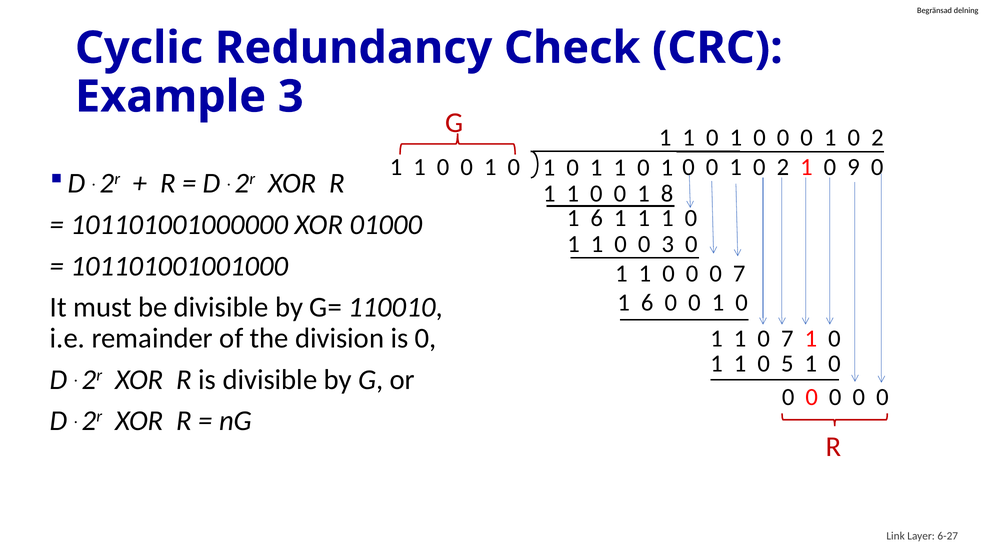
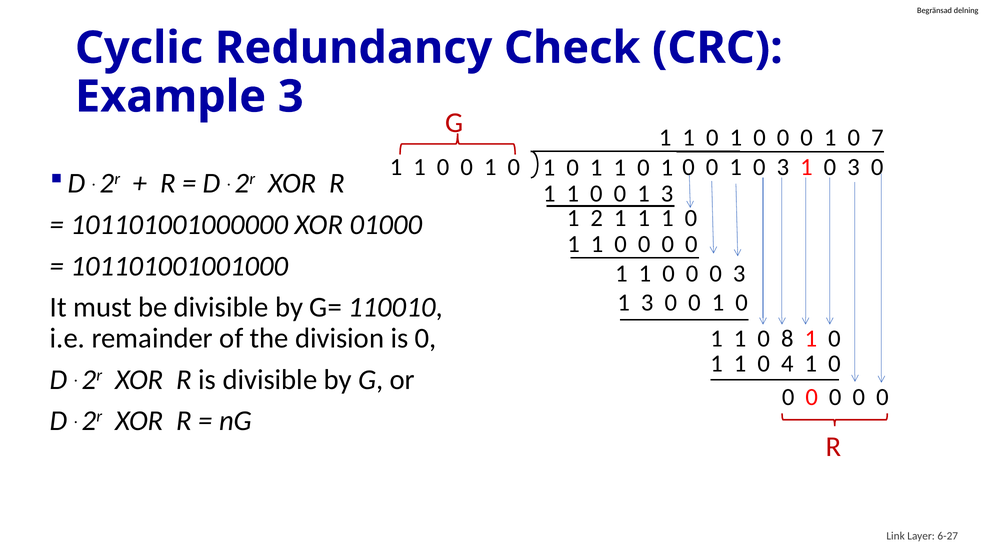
2 at (877, 137): 2 -> 7
2 at (783, 167): 2 -> 3
9 at (854, 167): 9 -> 3
0 1 8: 8 -> 3
6 at (597, 218): 6 -> 2
3 at (668, 244): 3 -> 0
0 0 7: 7 -> 3
6 at (647, 302): 6 -> 3
1 0 7: 7 -> 8
5: 5 -> 4
